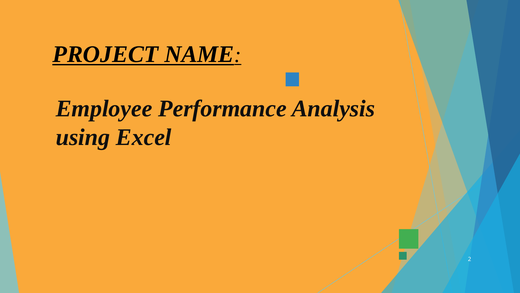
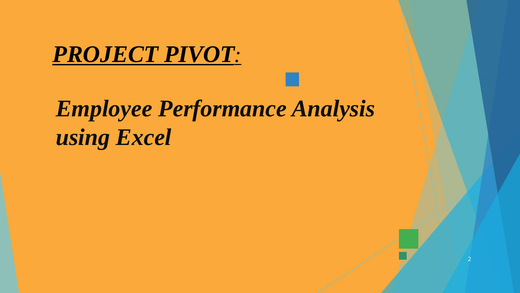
NAME: NAME -> PIVOT
